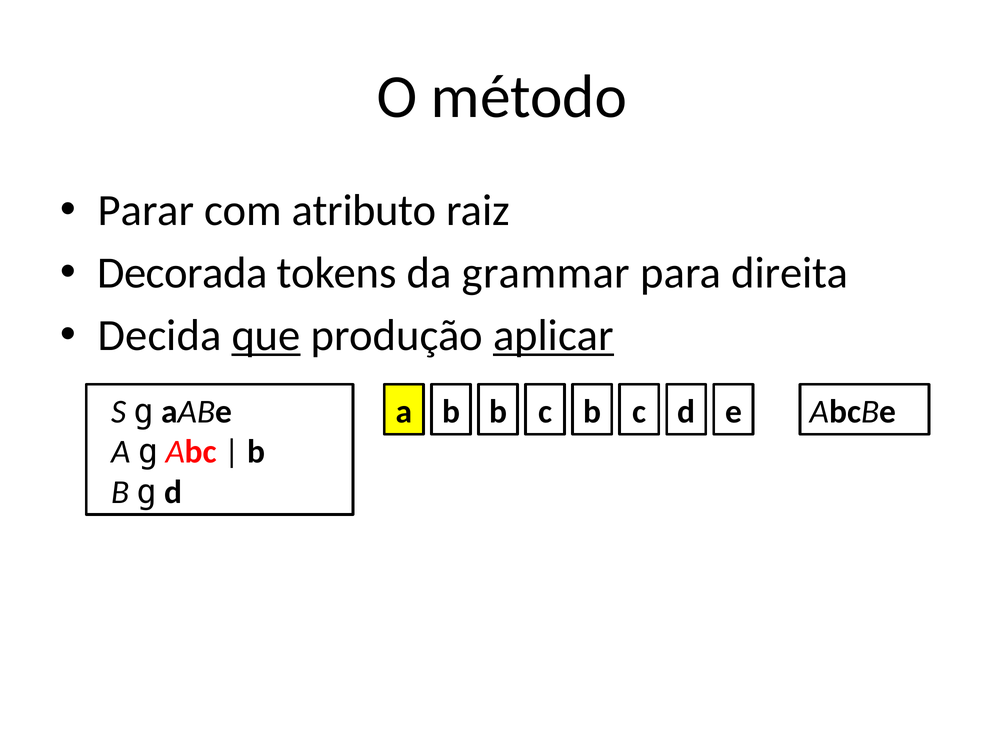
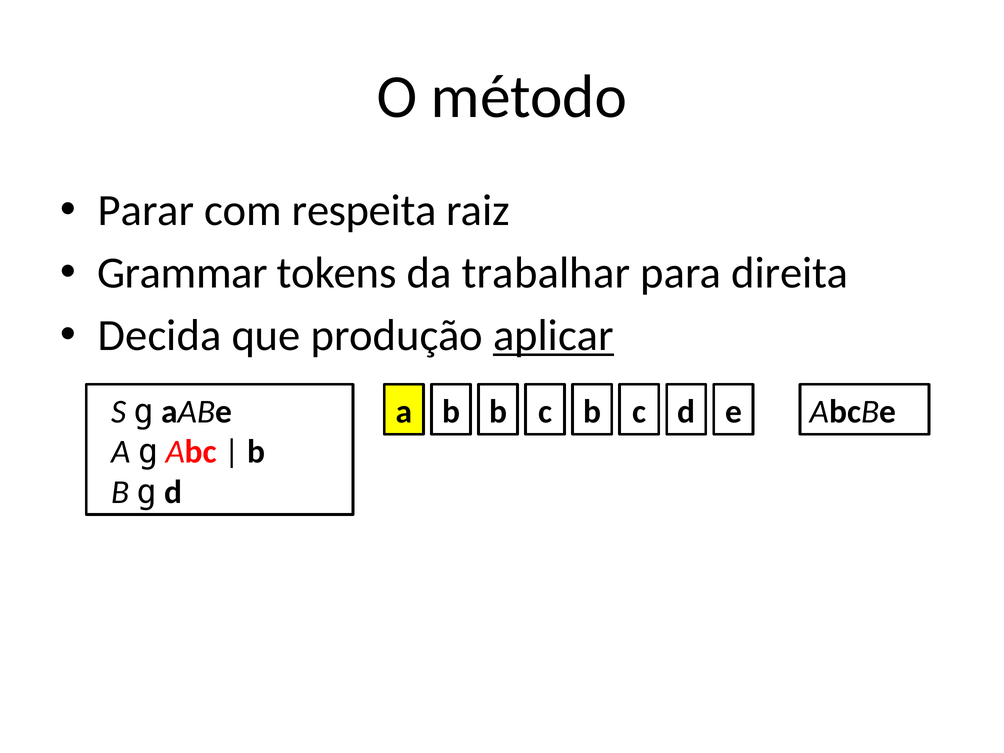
atributo: atributo -> respeita
Decorada: Decorada -> Grammar
grammar: grammar -> trabalhar
que underline: present -> none
